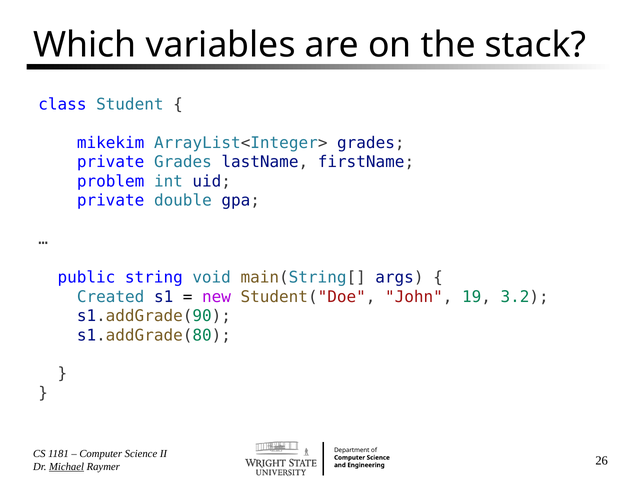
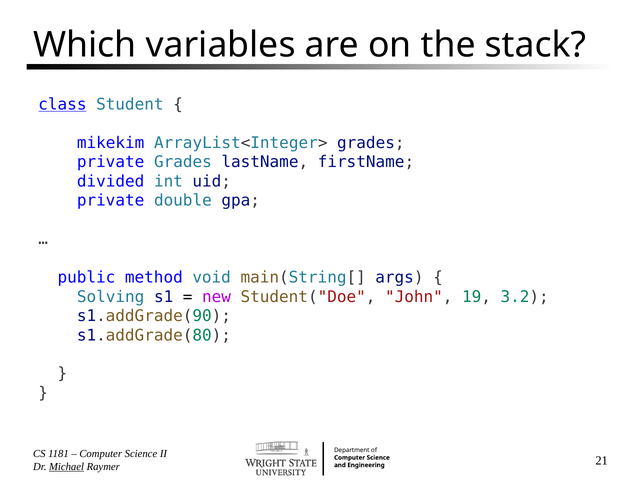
class underline: none -> present
problem: problem -> divided
string: string -> method
Created: Created -> Solving
26: 26 -> 21
